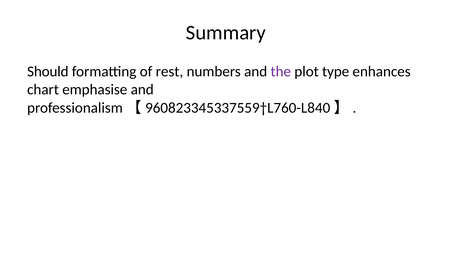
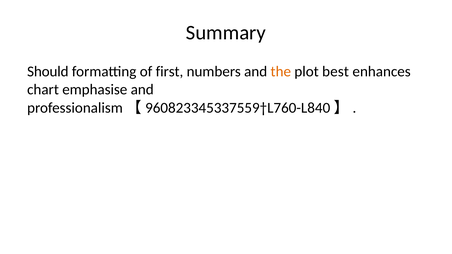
rest: rest -> first
the colour: purple -> orange
type: type -> best
